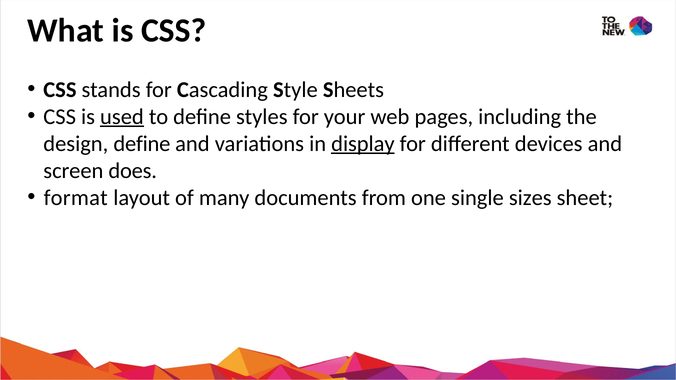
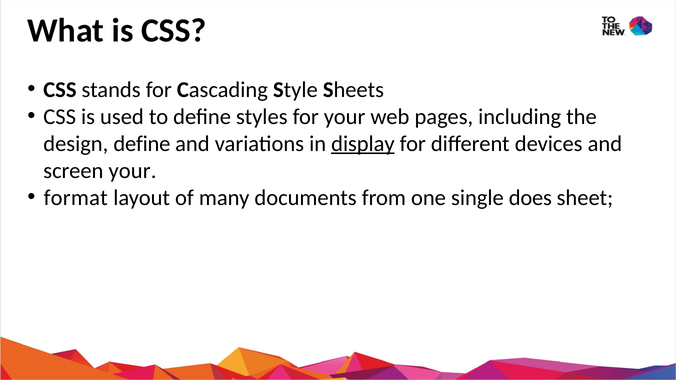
used underline: present -> none
screen does: does -> your
sizes: sizes -> does
